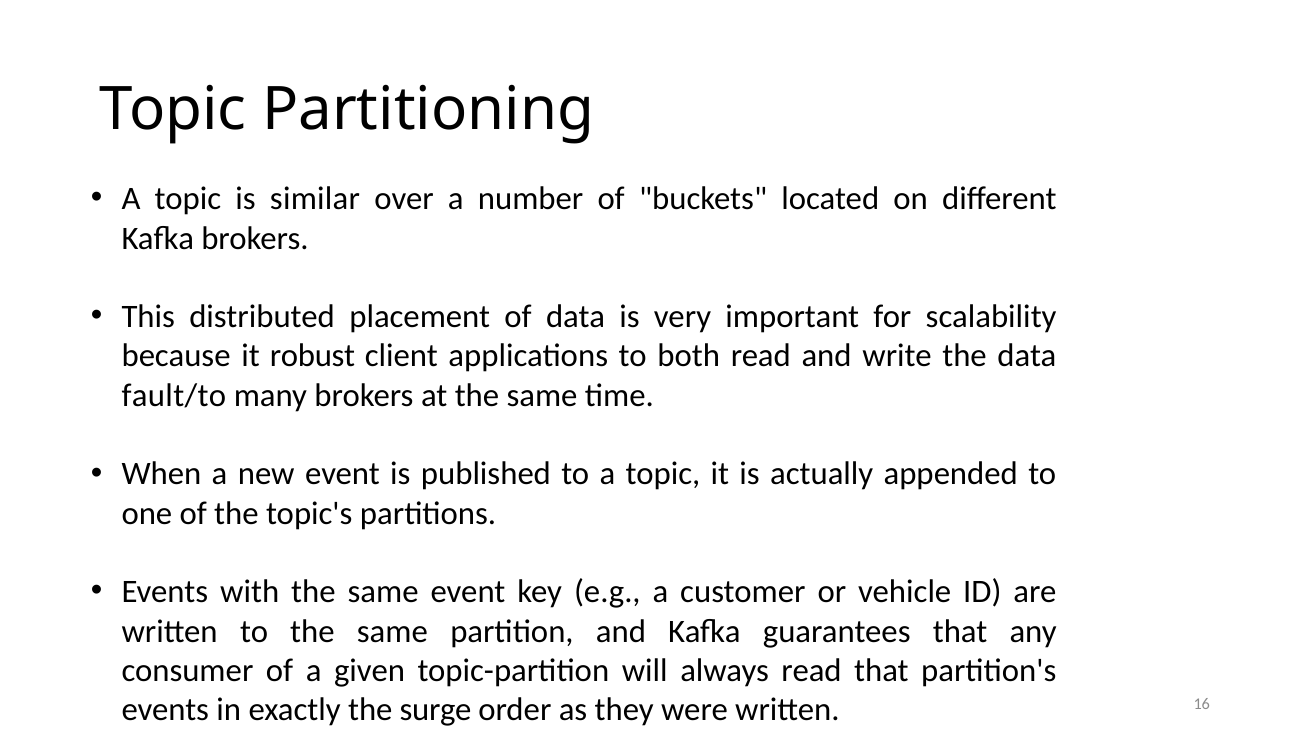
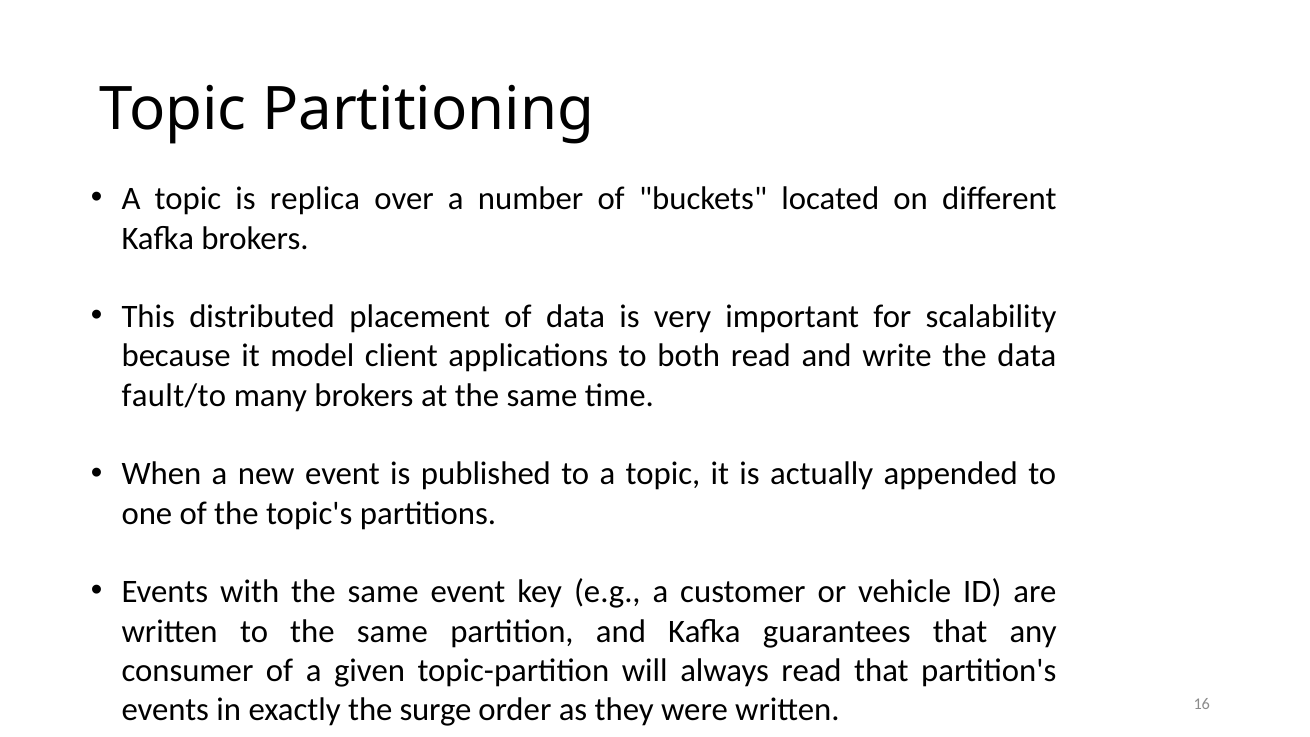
similar: similar -> replica
robust: robust -> model
